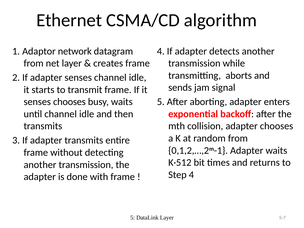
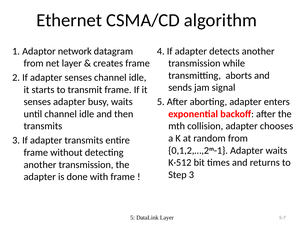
senses chooses: chooses -> adapter
Step 4: 4 -> 3
